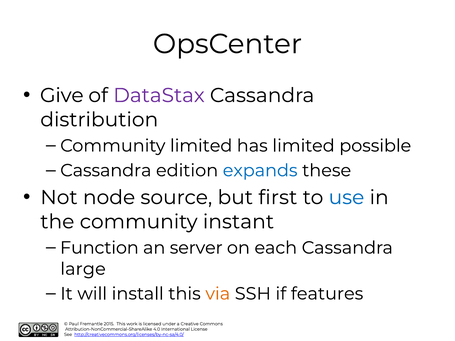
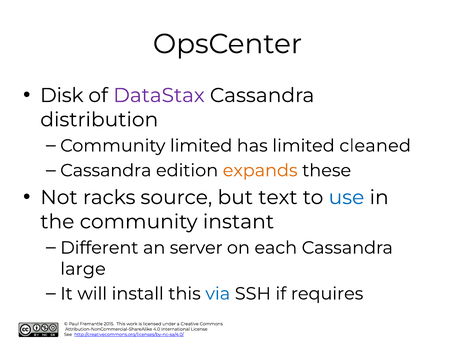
Give: Give -> Disk
possible: possible -> cleaned
expands colour: blue -> orange
node: node -> racks
first: first -> text
Function: Function -> Different
via colour: orange -> blue
features: features -> requires
